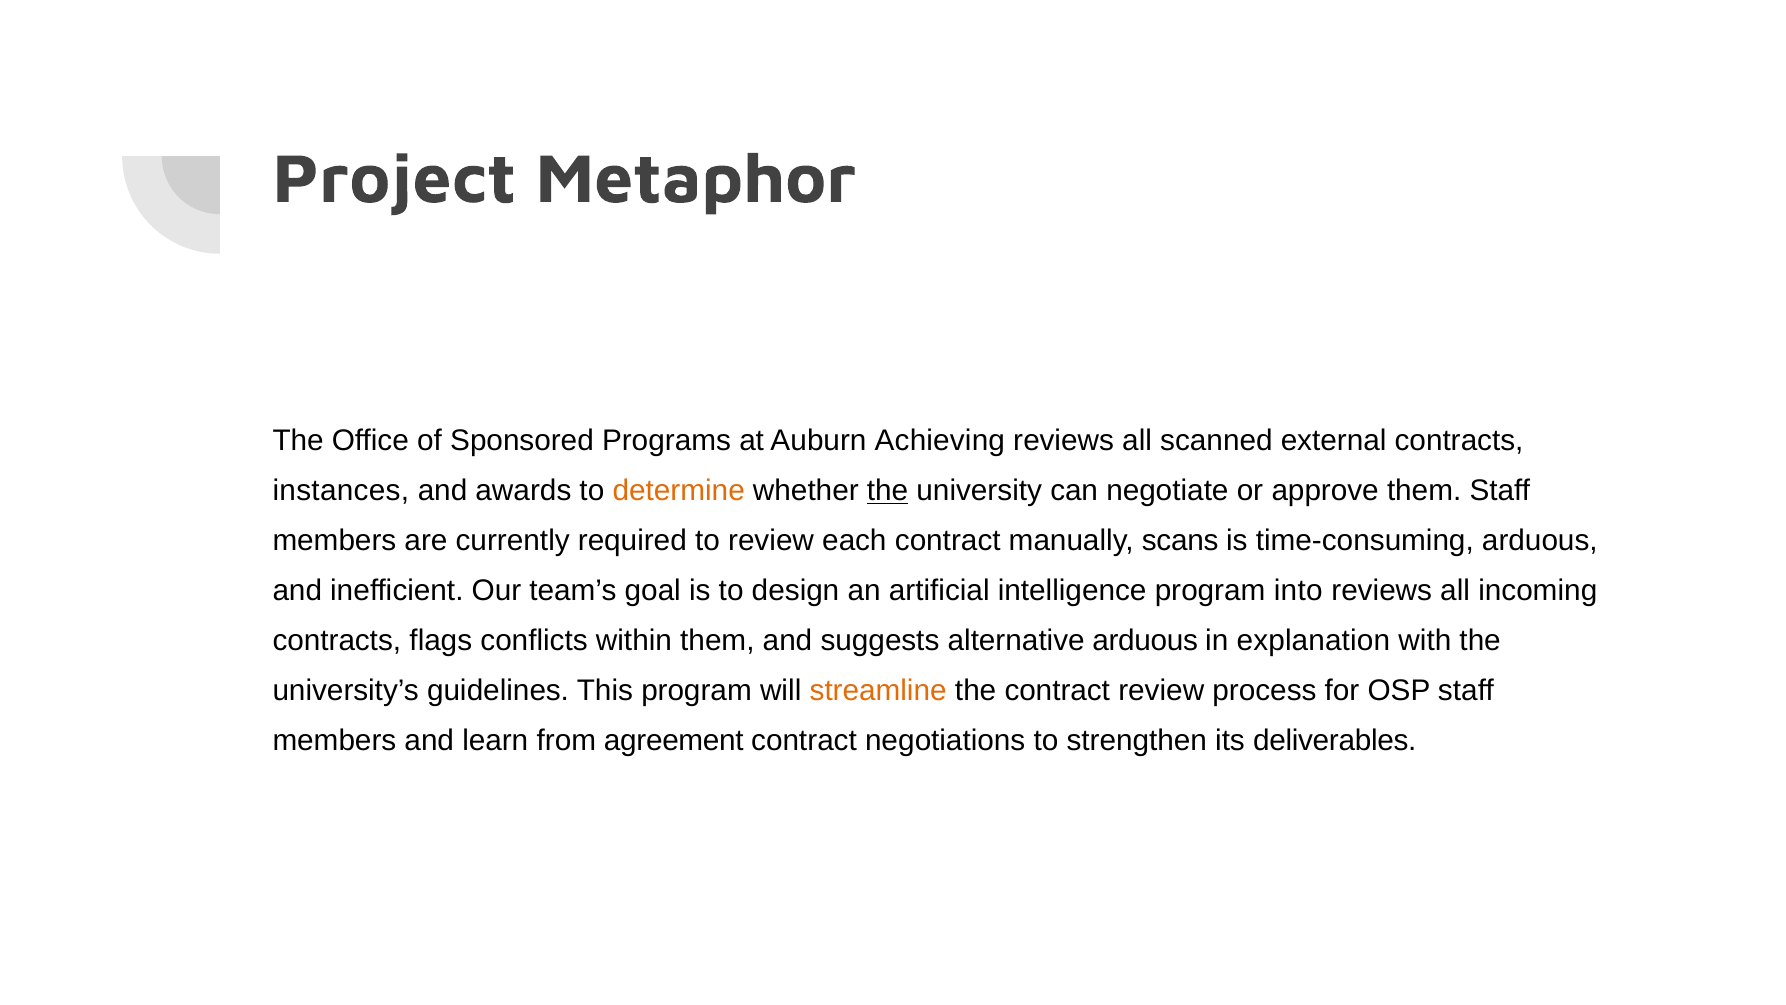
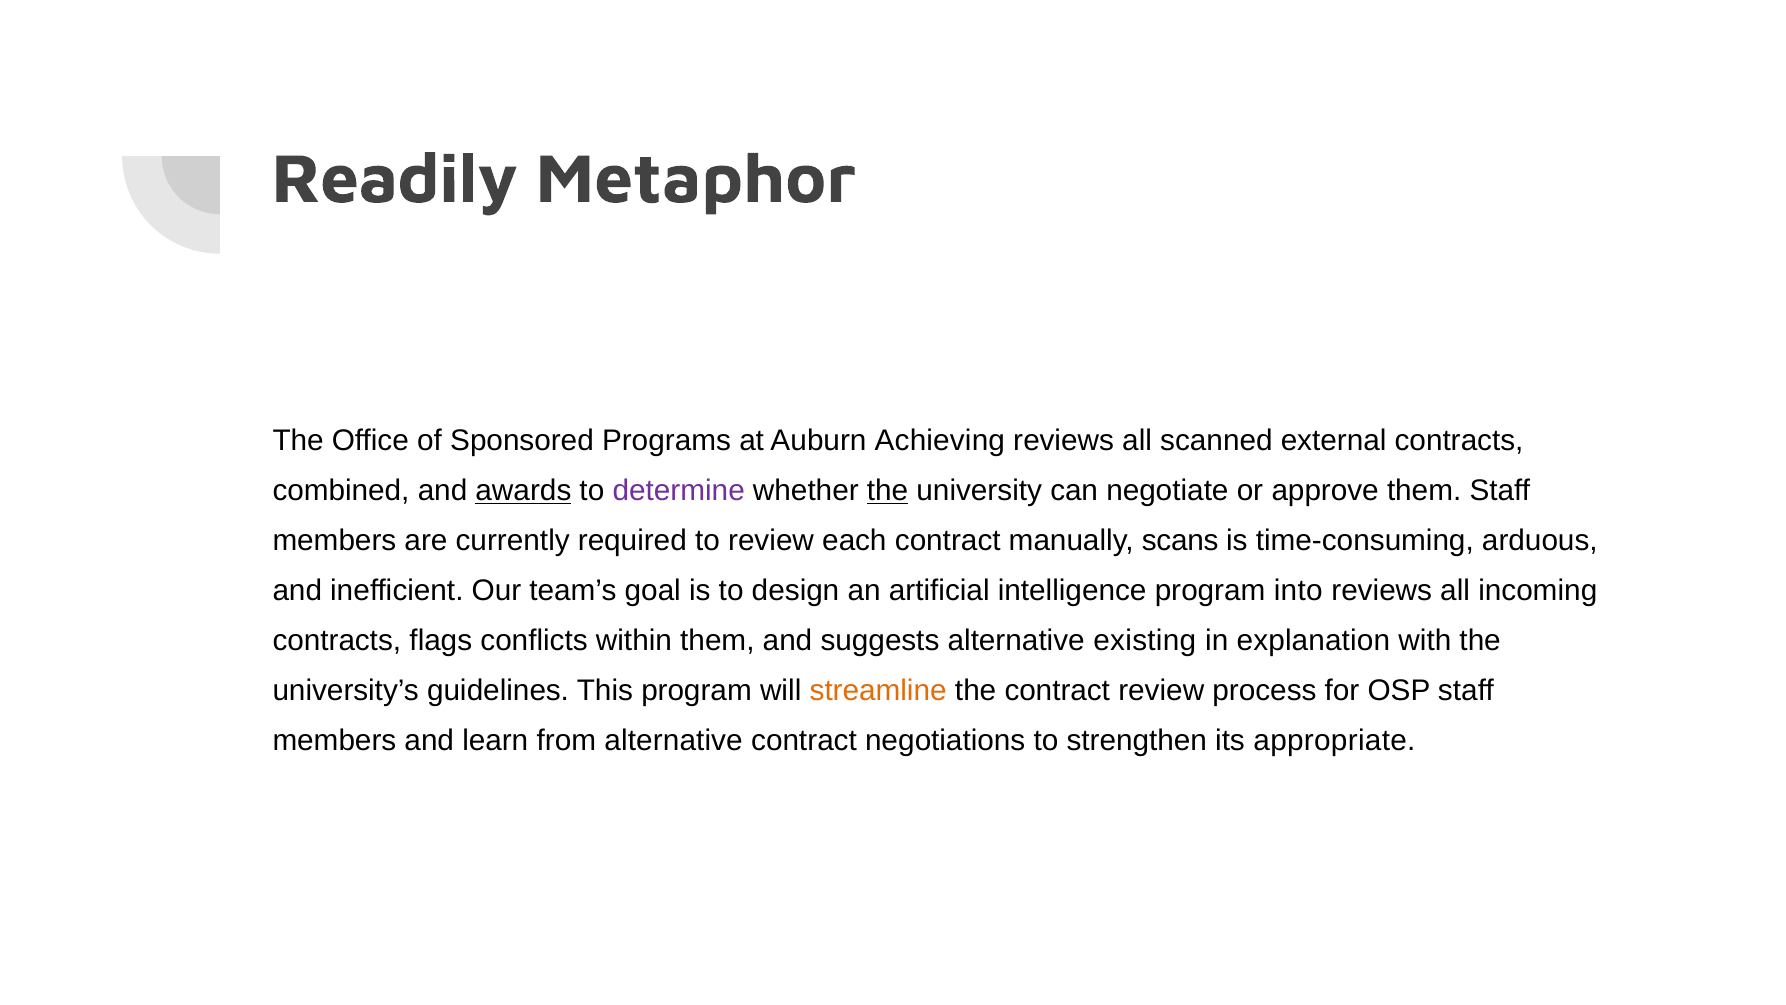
Project: Project -> Readily
instances: instances -> combined
awards underline: none -> present
determine colour: orange -> purple
alternative arduous: arduous -> existing
from agreement: agreement -> alternative
deliverables: deliverables -> appropriate
